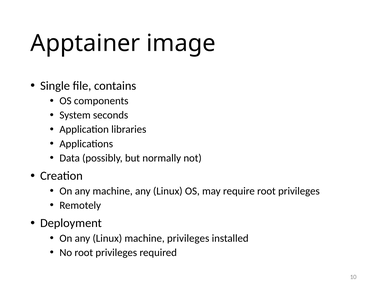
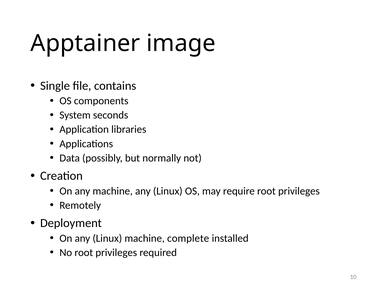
machine privileges: privileges -> complete
